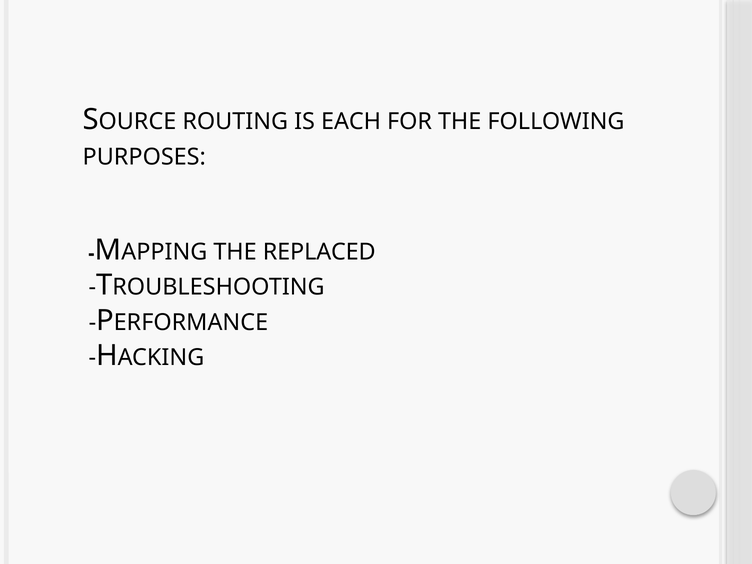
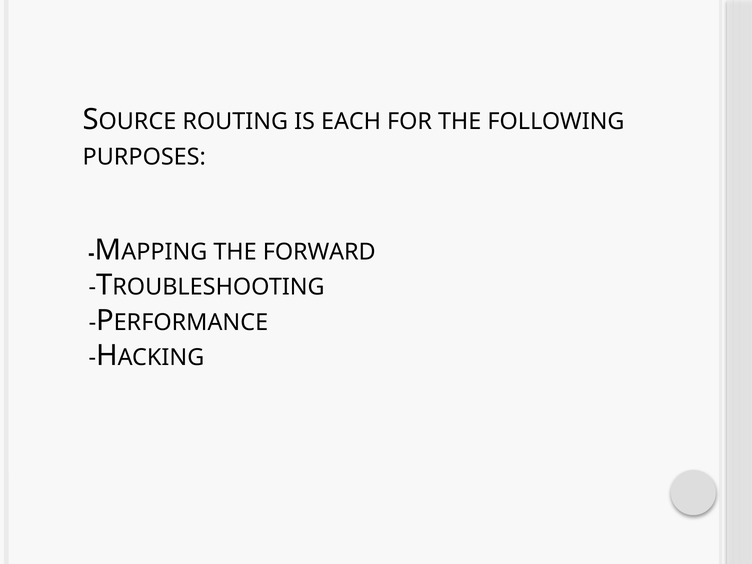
REPLACED: REPLACED -> FORWARD
